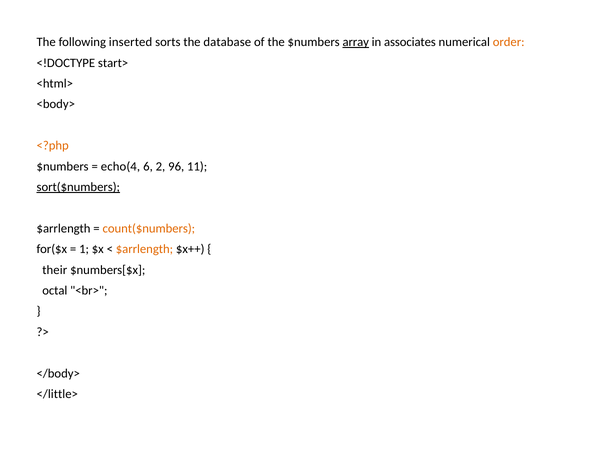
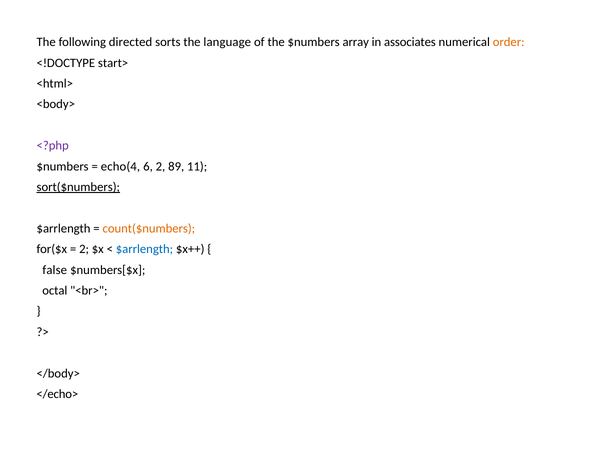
inserted: inserted -> directed
database: database -> language
array underline: present -> none
<?php colour: orange -> purple
96: 96 -> 89
1 at (84, 249): 1 -> 2
$arrlength at (144, 249) colour: orange -> blue
their: their -> false
</little>: </little> -> </echo>
